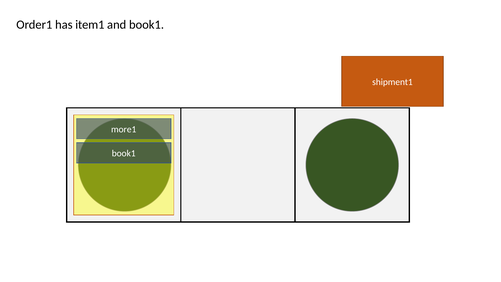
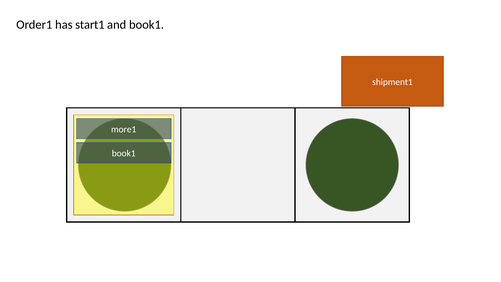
item1: item1 -> start1
